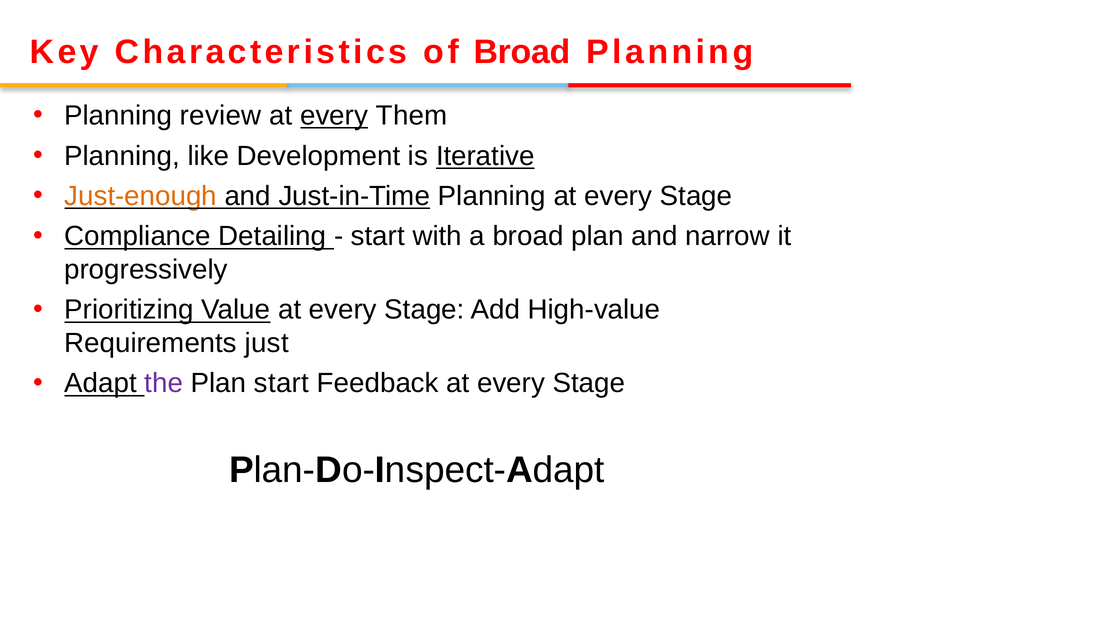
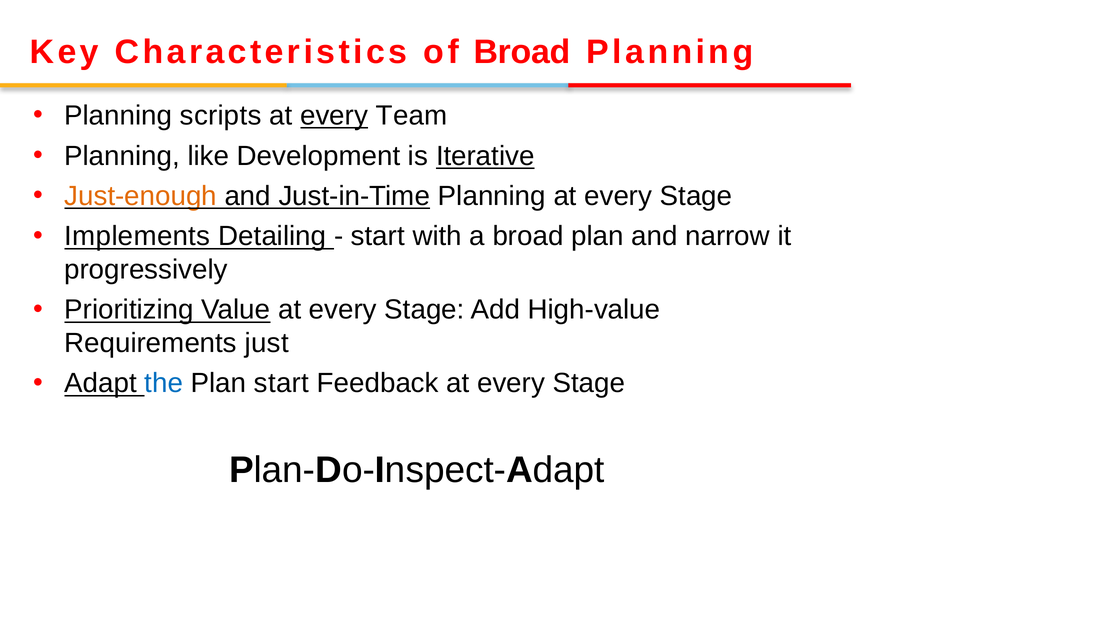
review: review -> scripts
Them: Them -> Team
Compliance: Compliance -> Implements
the colour: purple -> blue
